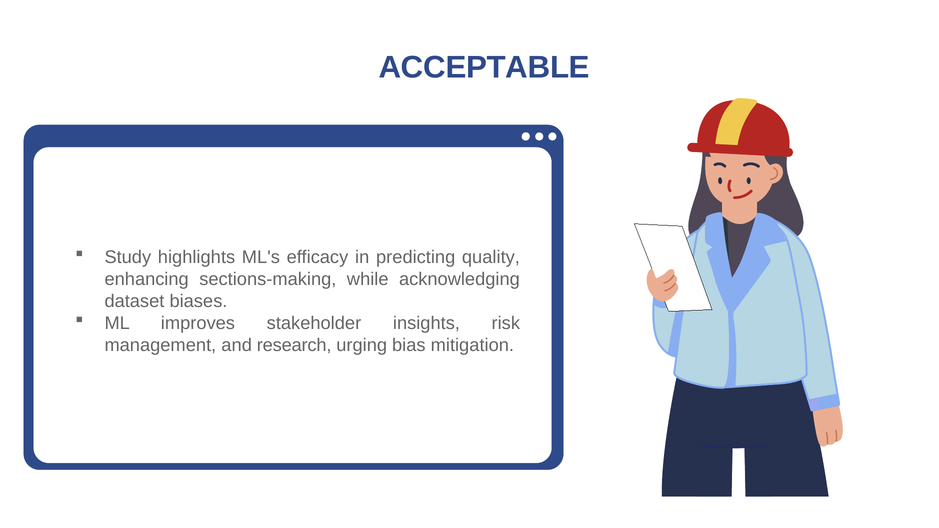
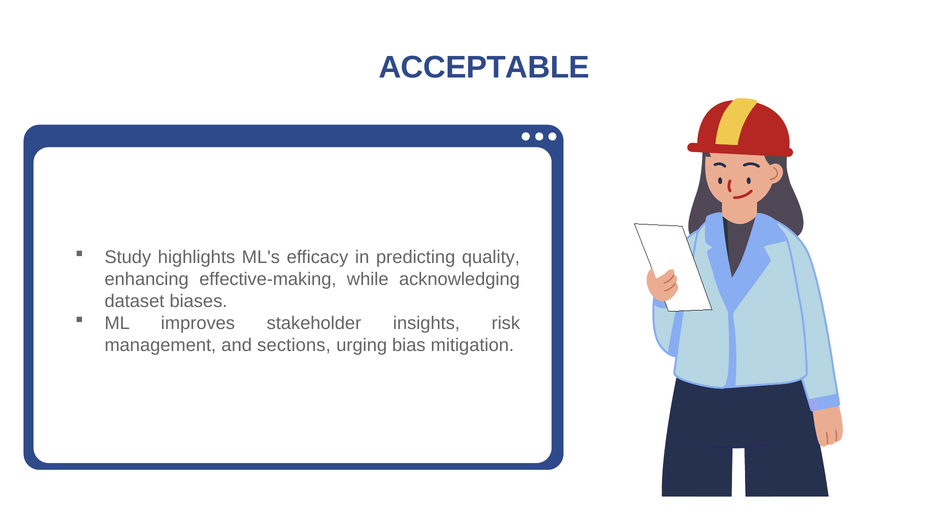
sections-making: sections-making -> effective-making
research: research -> sections
